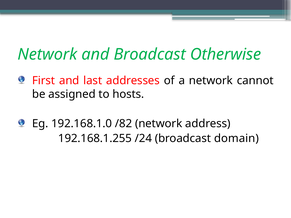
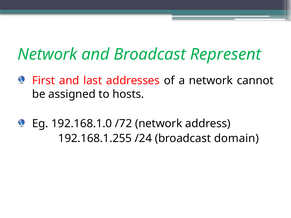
Otherwise: Otherwise -> Represent
/82: /82 -> /72
